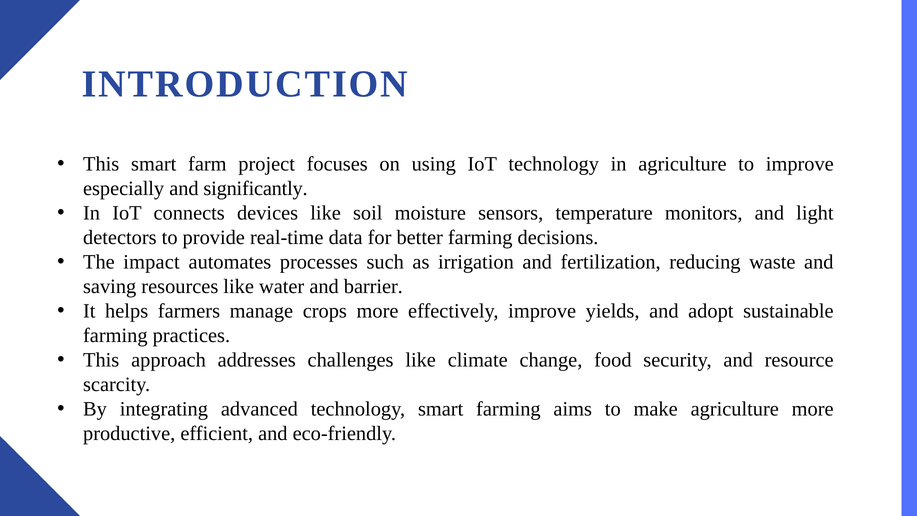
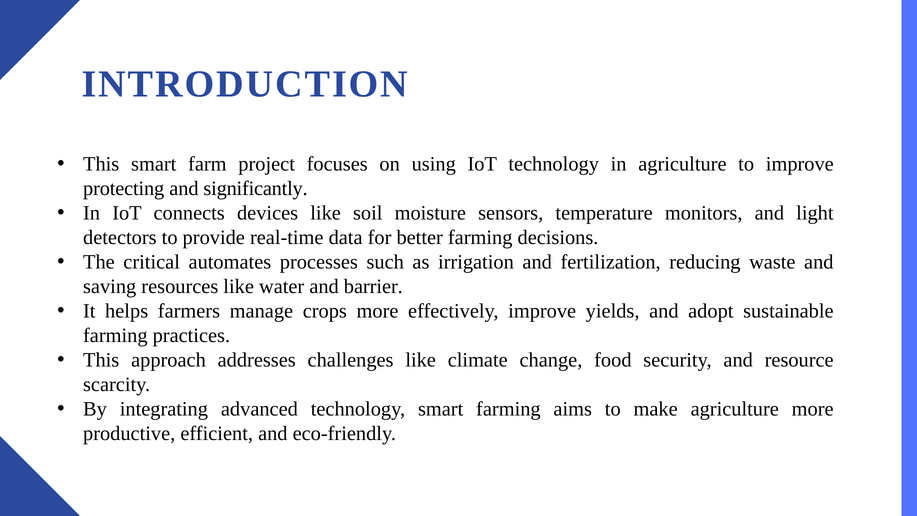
especially: especially -> protecting
impact: impact -> critical
